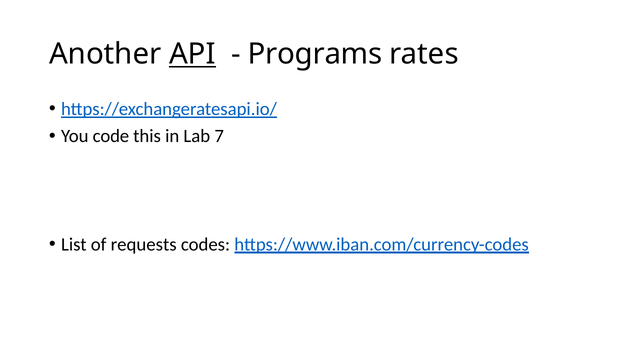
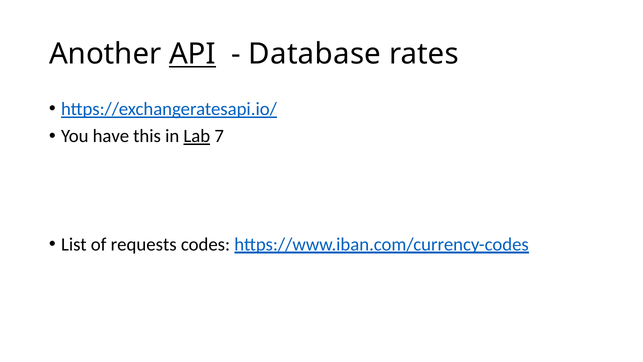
Programs: Programs -> Database
code: code -> have
Lab underline: none -> present
